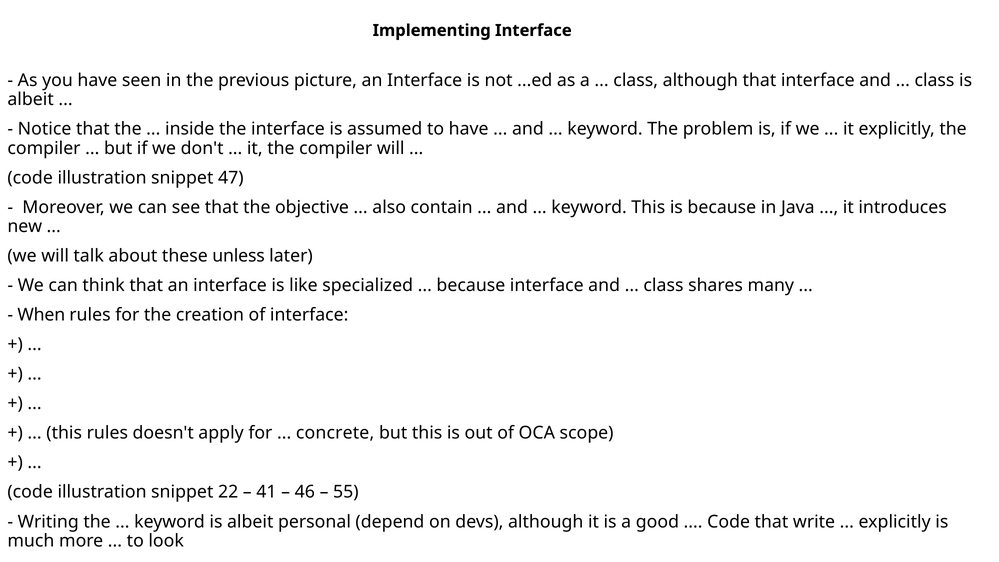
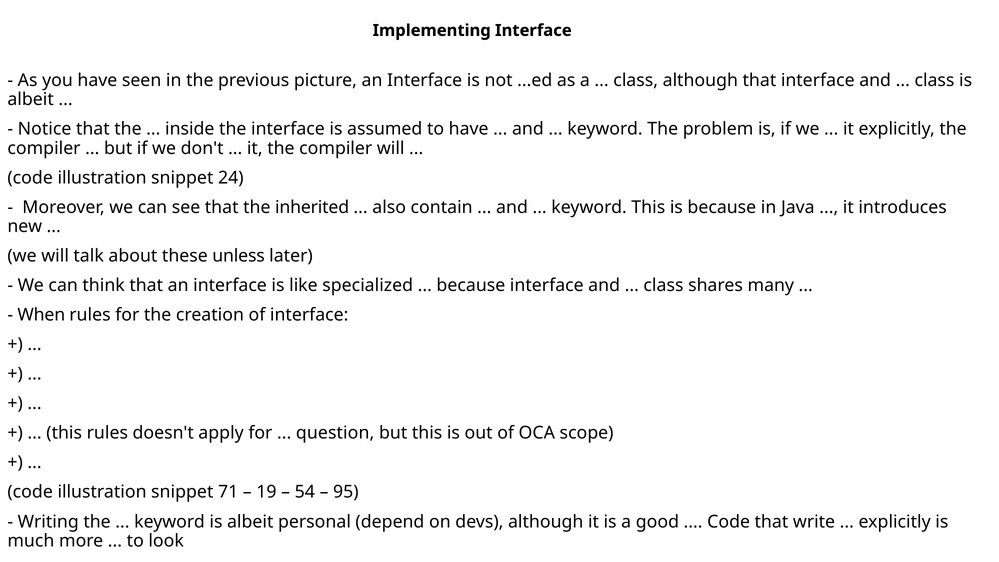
47: 47 -> 24
objective: objective -> inherited
concrete: concrete -> question
22: 22 -> 71
41: 41 -> 19
46: 46 -> 54
55: 55 -> 95
